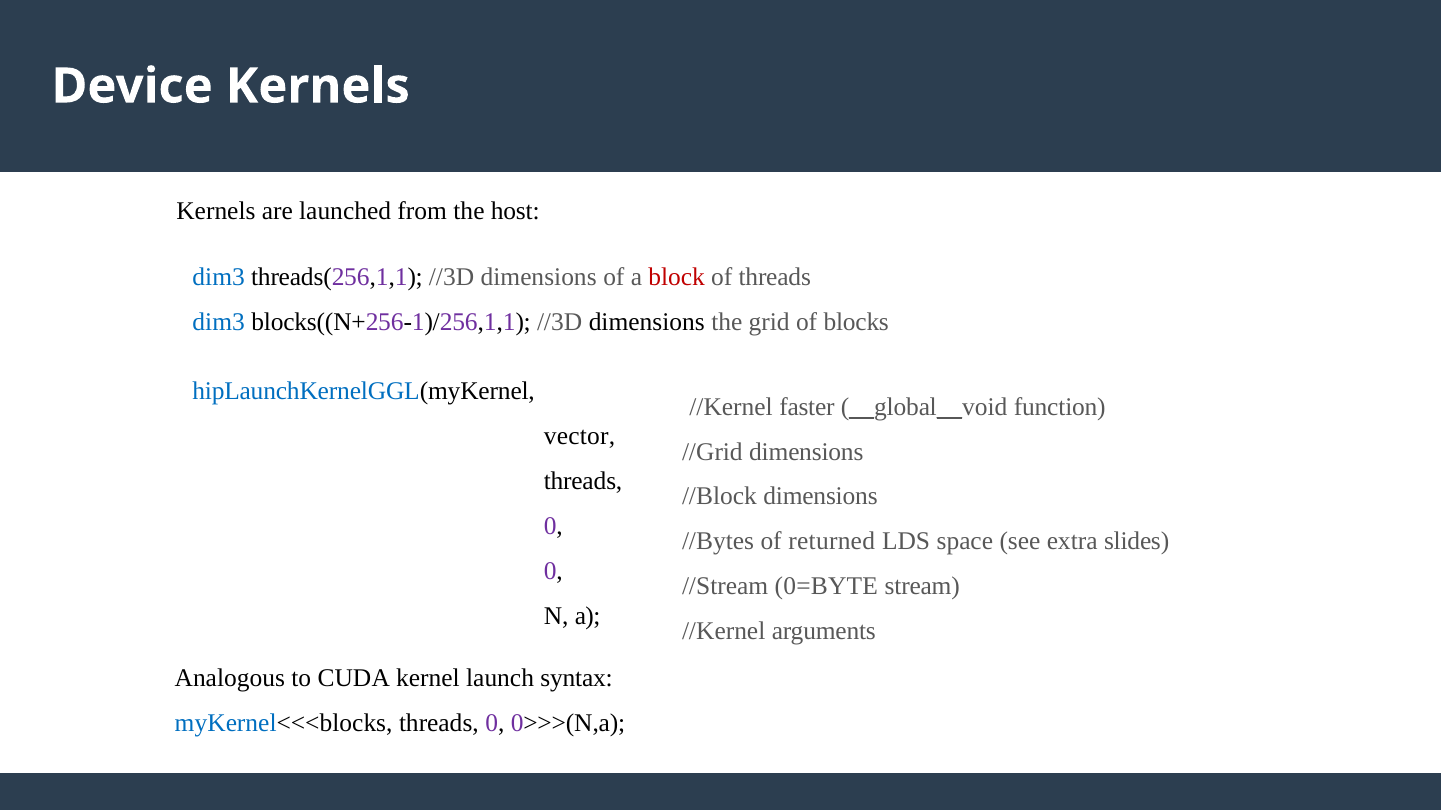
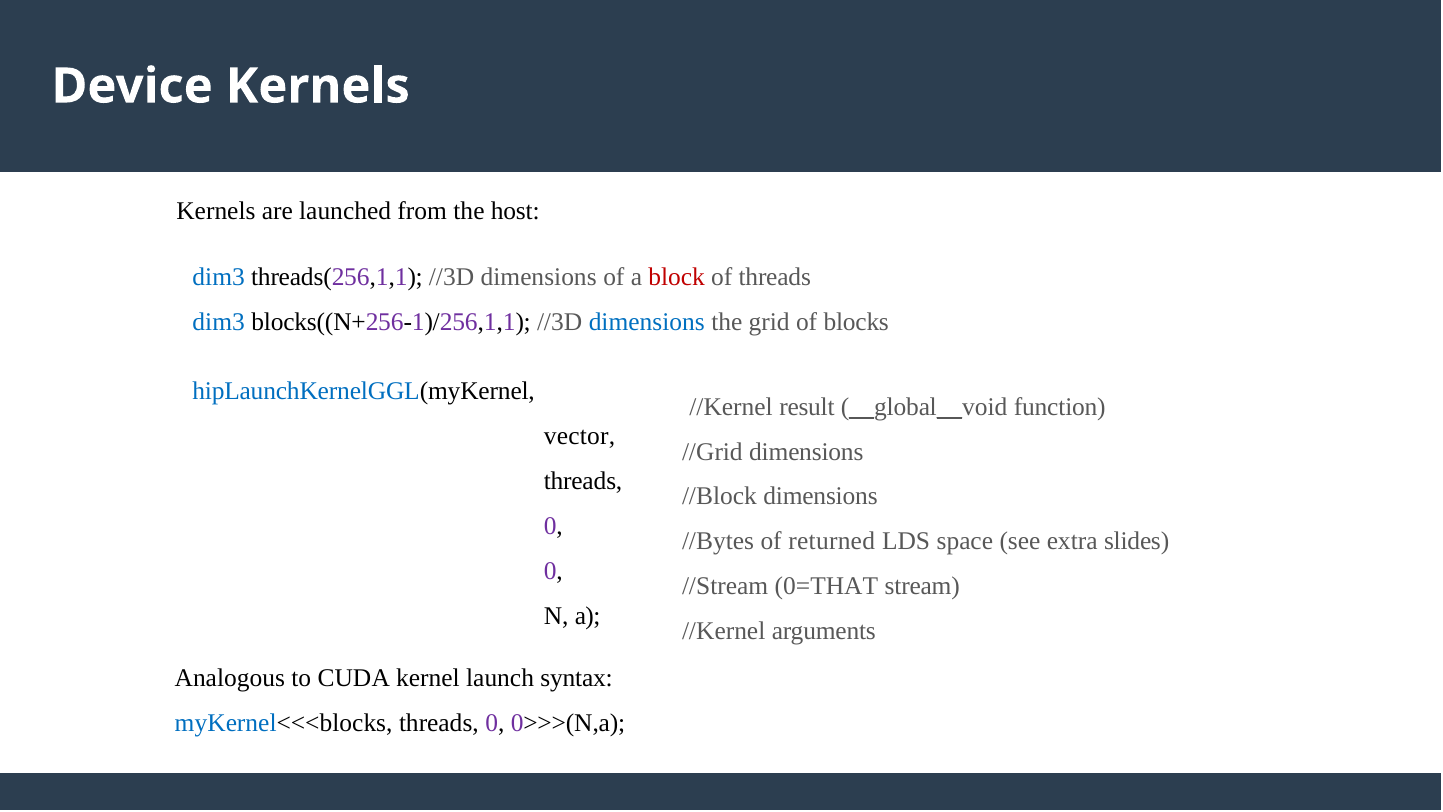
dimensions at (647, 322) colour: black -> blue
faster: faster -> result
0=BYTE: 0=BYTE -> 0=THAT
